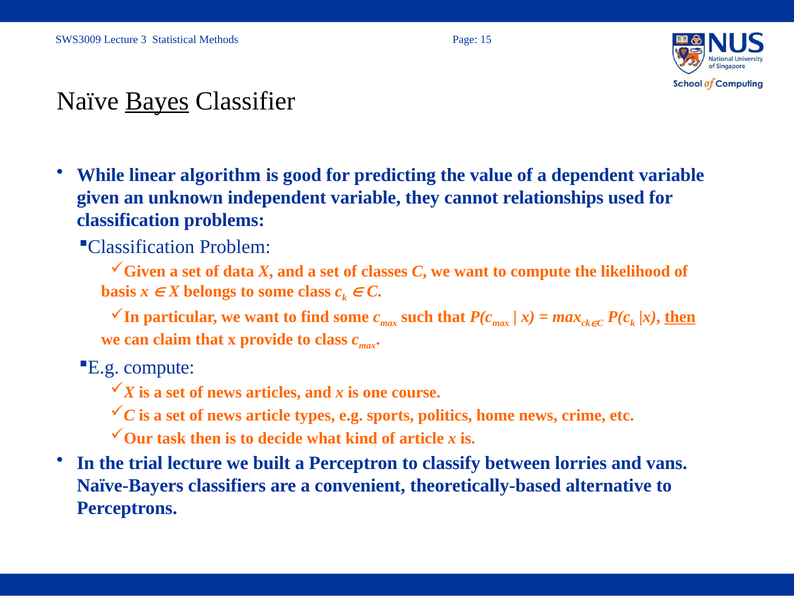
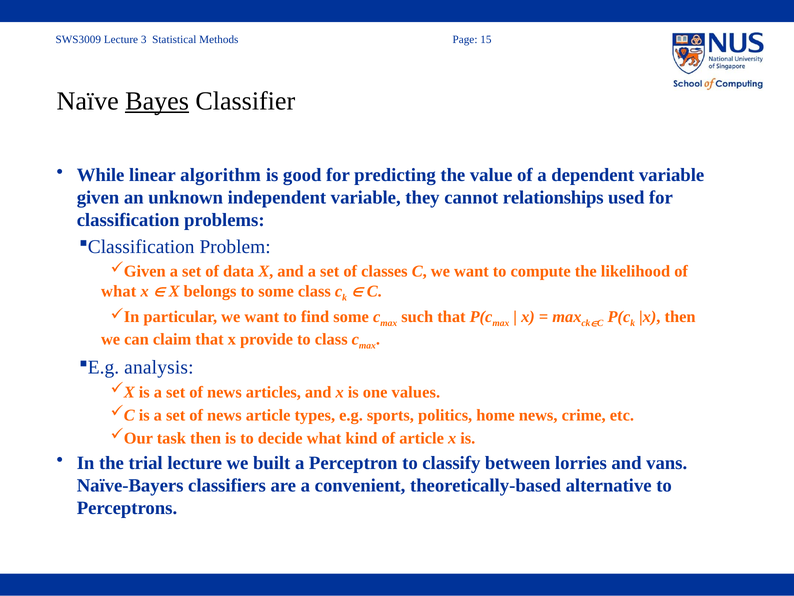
basis at (119, 291): basis -> what
then at (680, 317) underline: present -> none
compute at (159, 367): compute -> analysis
course: course -> values
